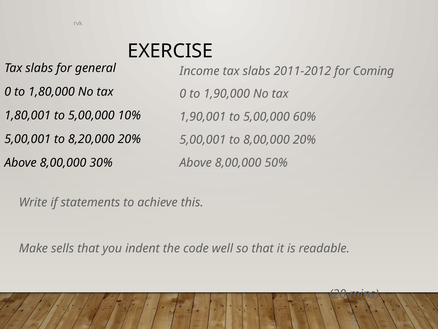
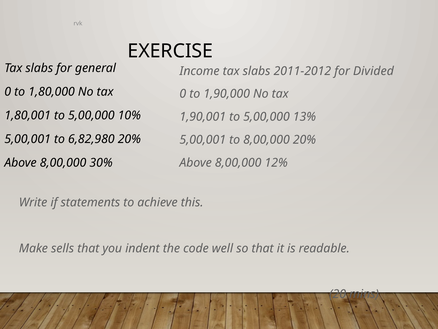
Coming: Coming -> Divided
60%: 60% -> 13%
8,20,000: 8,20,000 -> 6,82,980
50%: 50% -> 12%
